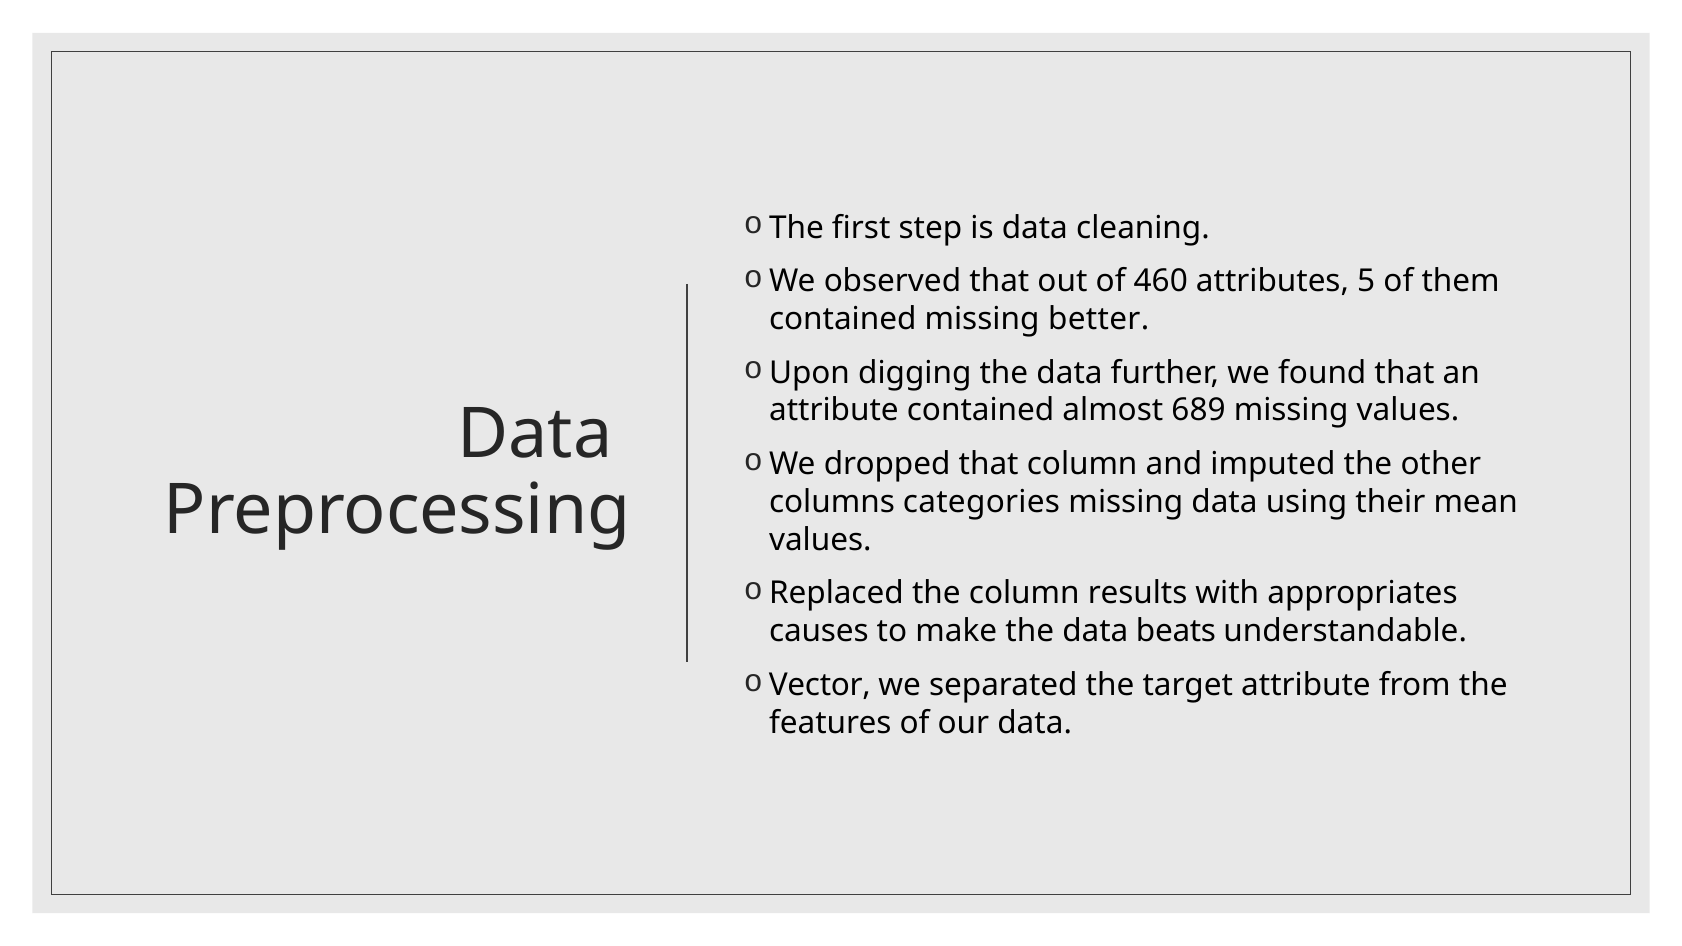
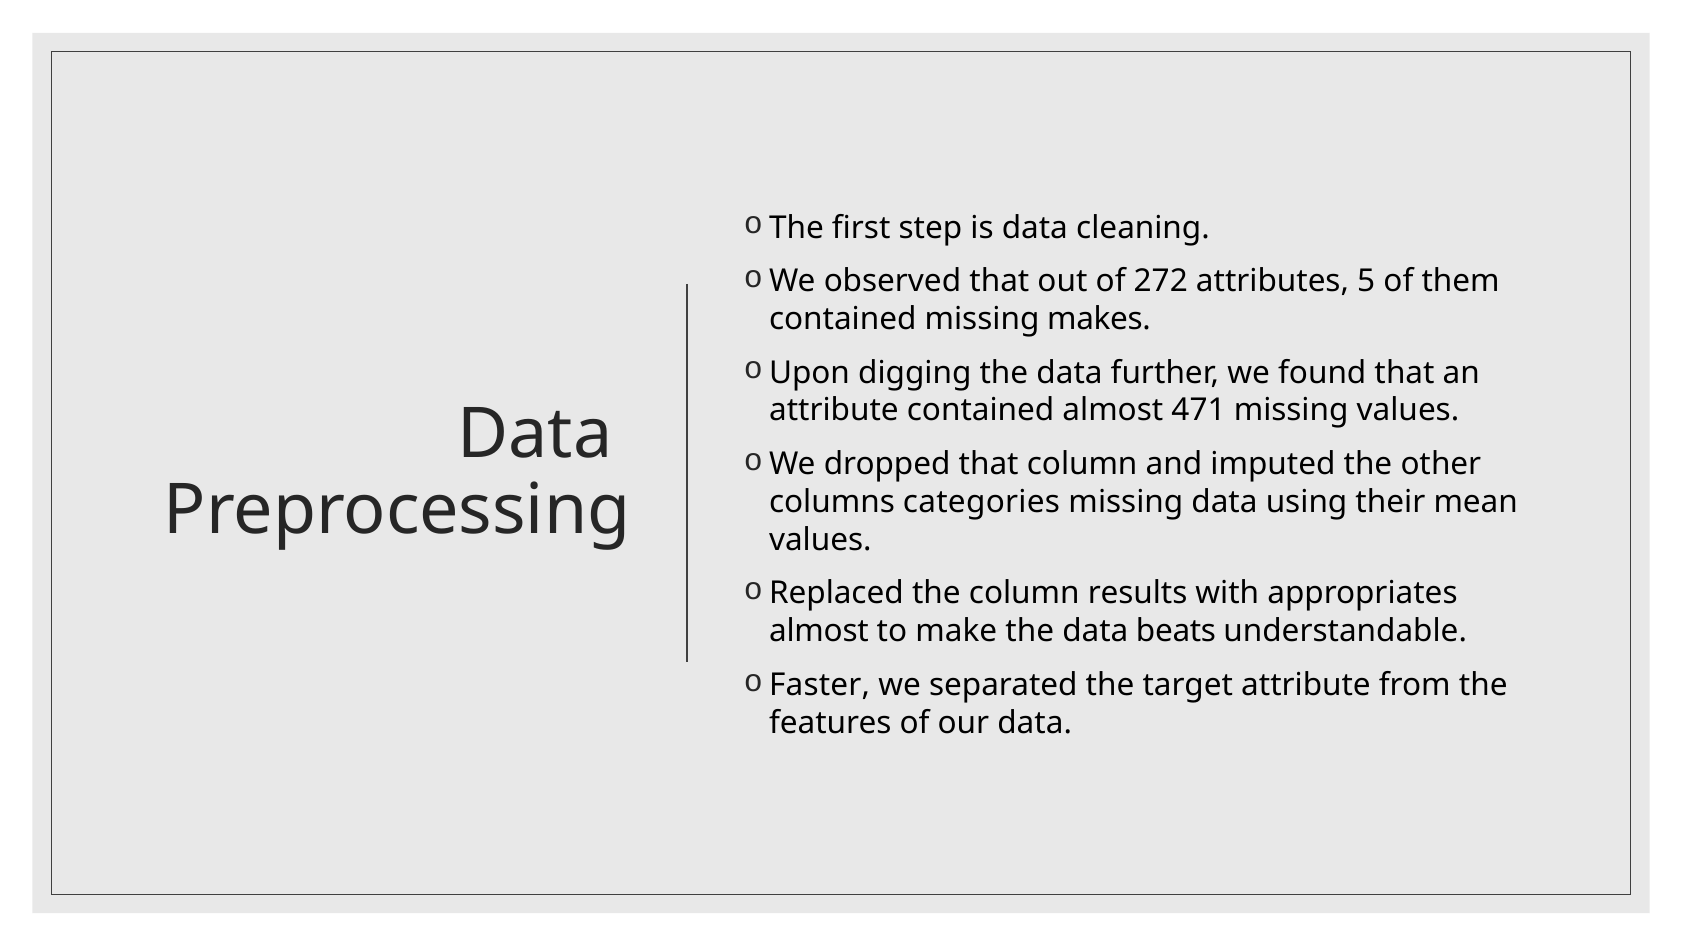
460: 460 -> 272
better: better -> makes
689: 689 -> 471
causes at (819, 631): causes -> almost
Vector: Vector -> Faster
